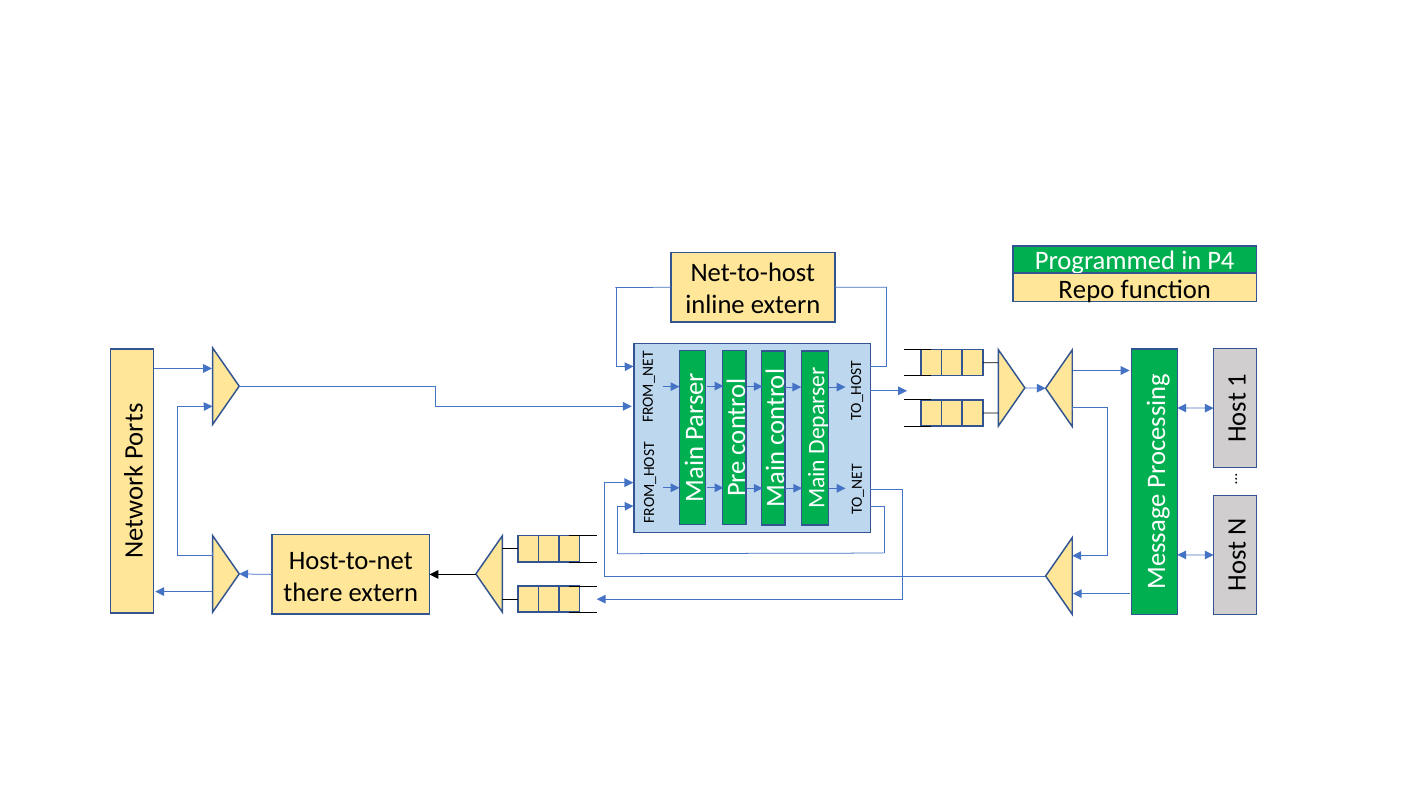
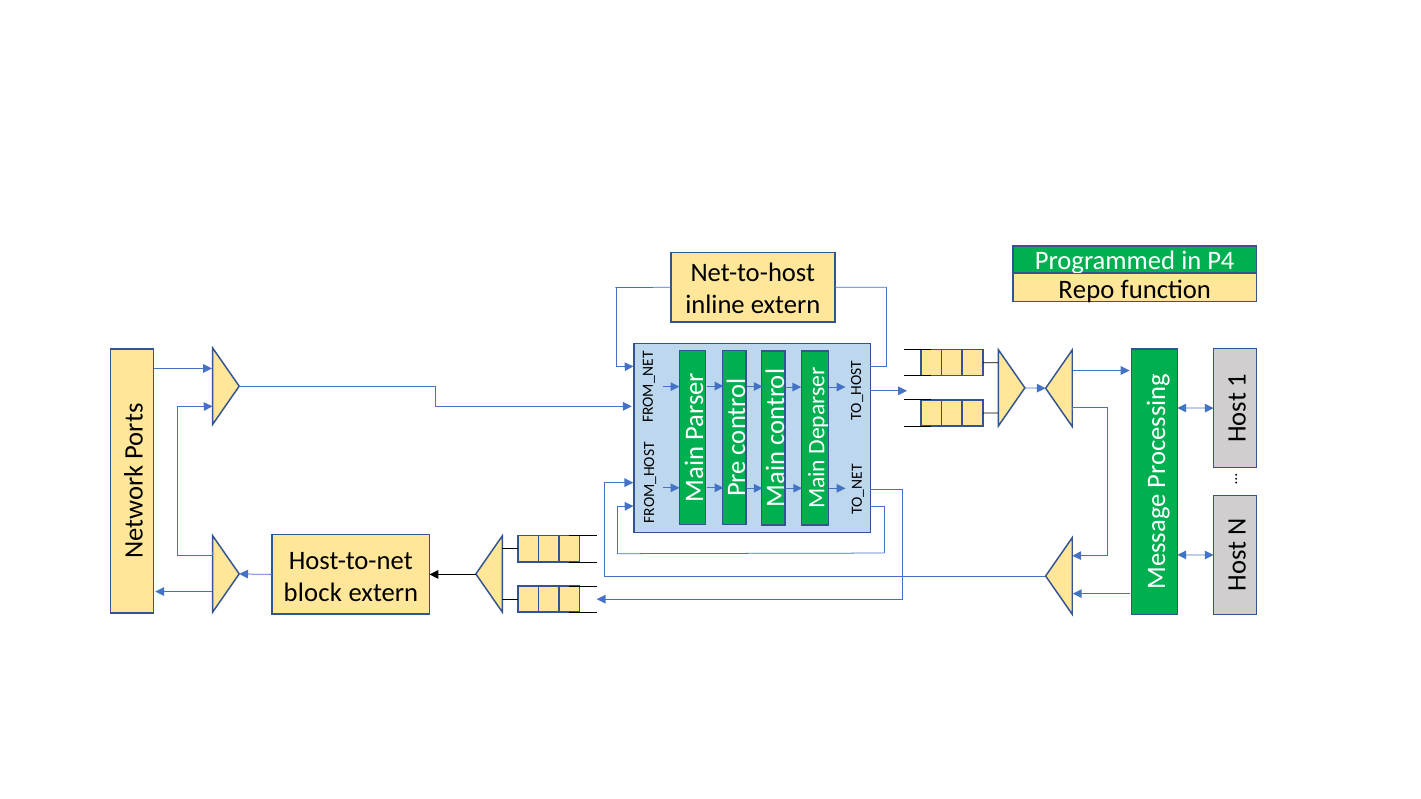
there: there -> block
